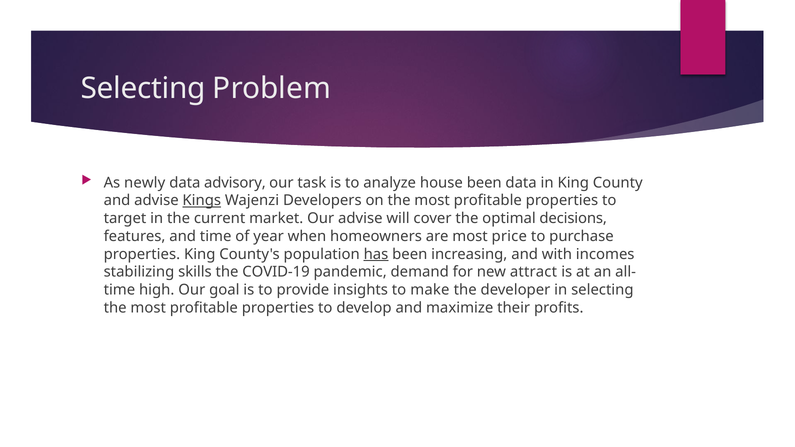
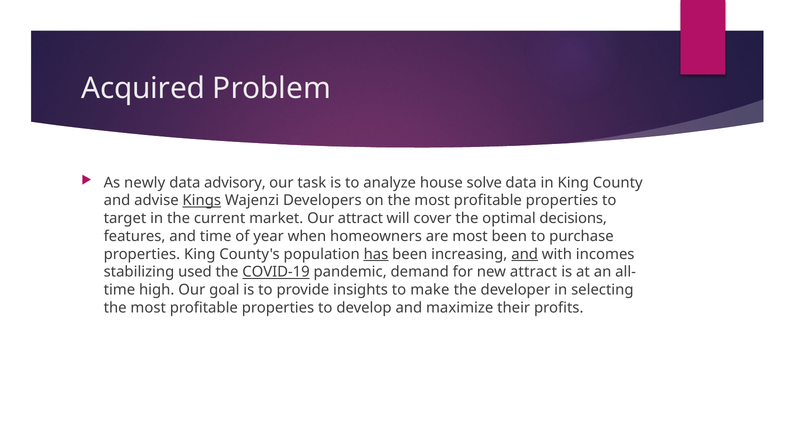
Selecting at (143, 89): Selecting -> Acquired
house been: been -> solve
Our advise: advise -> attract
most price: price -> been
and at (525, 254) underline: none -> present
skills: skills -> used
COVID-19 underline: none -> present
